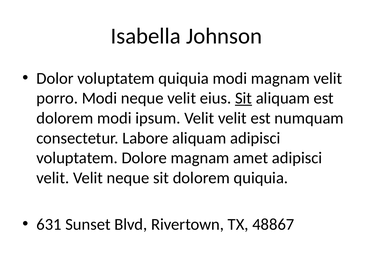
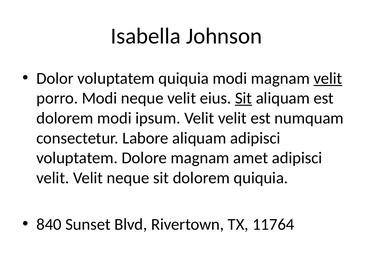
velit at (328, 78) underline: none -> present
631: 631 -> 840
48867: 48867 -> 11764
